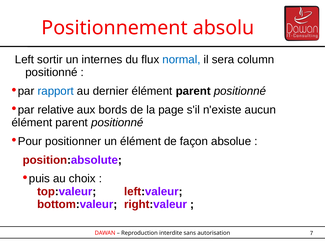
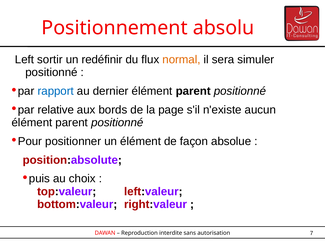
internes: internes -> redéfinir
normal colour: blue -> orange
column: column -> simuler
